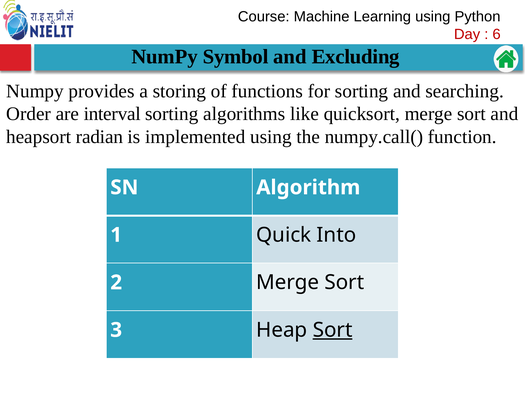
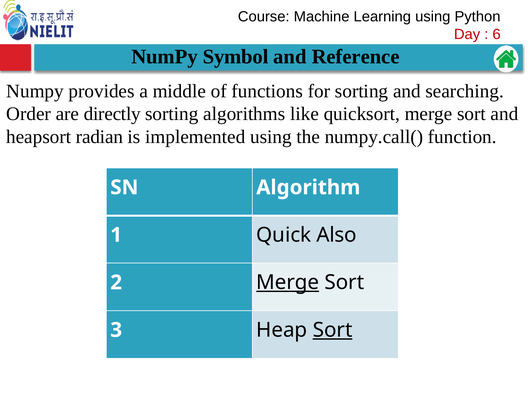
Excluding: Excluding -> Reference
storing: storing -> middle
interval: interval -> directly
Into: Into -> Also
Merge at (288, 283) underline: none -> present
